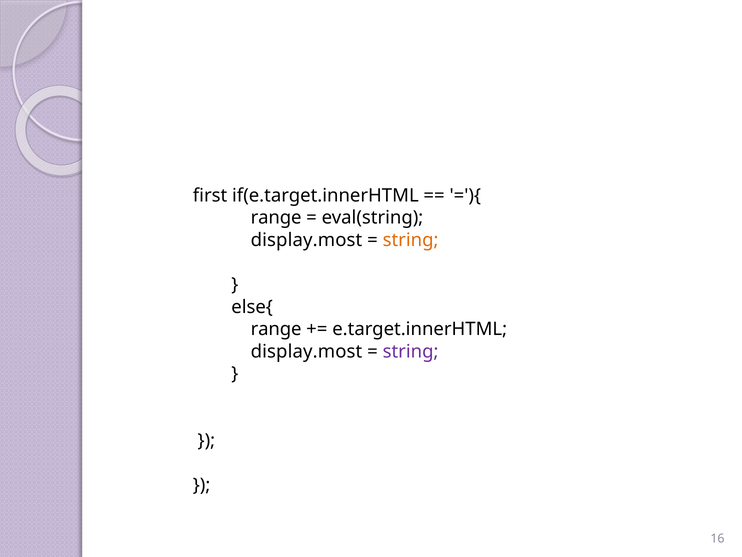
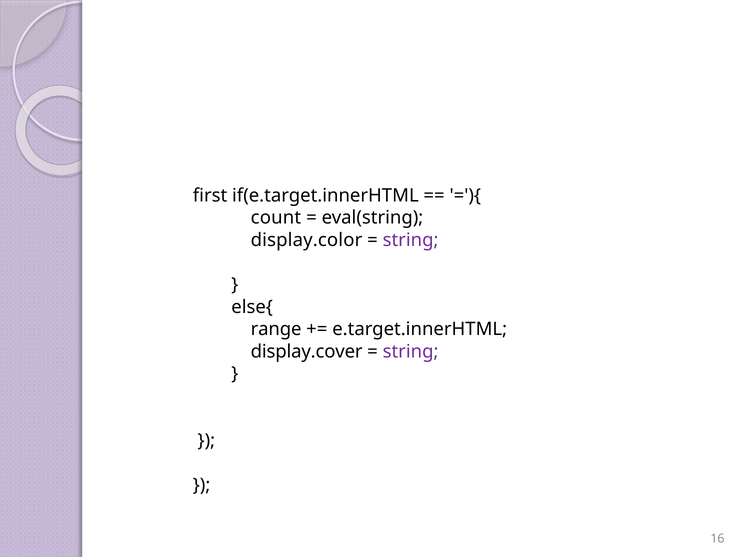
range at (276, 218): range -> count
display.most at (306, 240): display.most -> display.color
string at (411, 240) colour: orange -> purple
display.most at (306, 351): display.most -> display.cover
